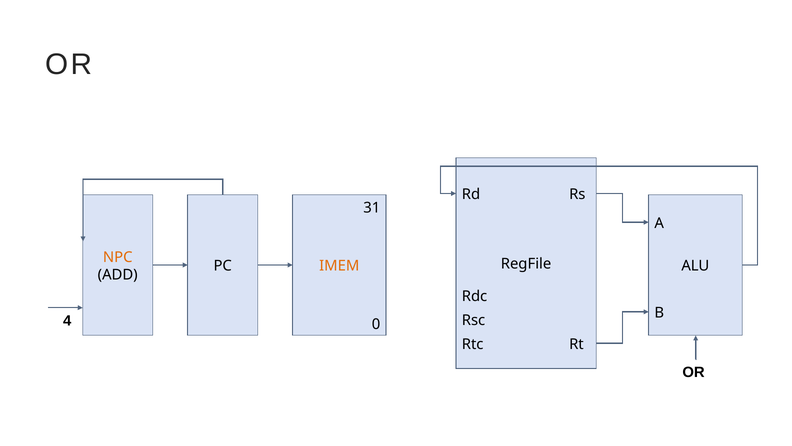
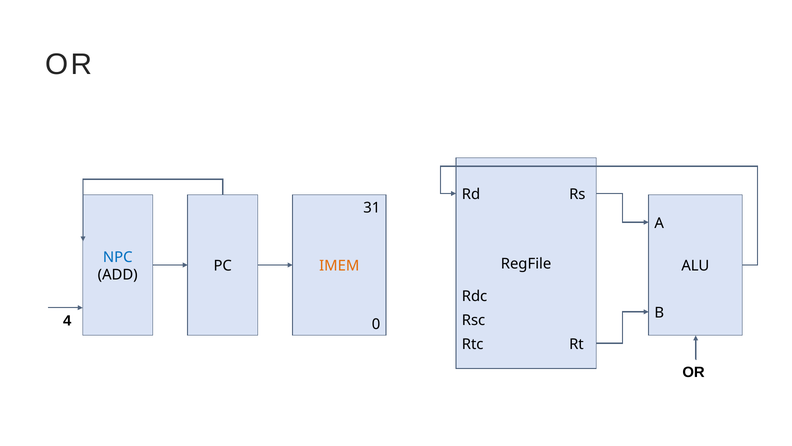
NPC colour: orange -> blue
